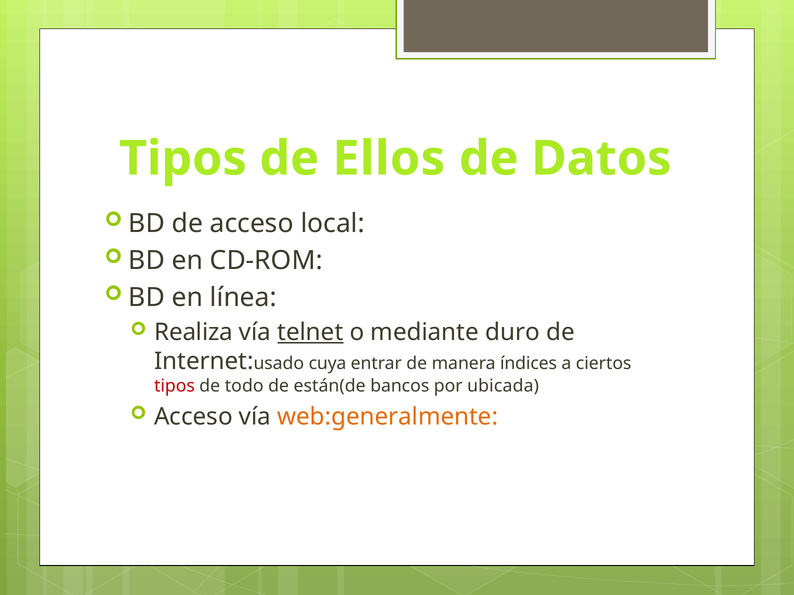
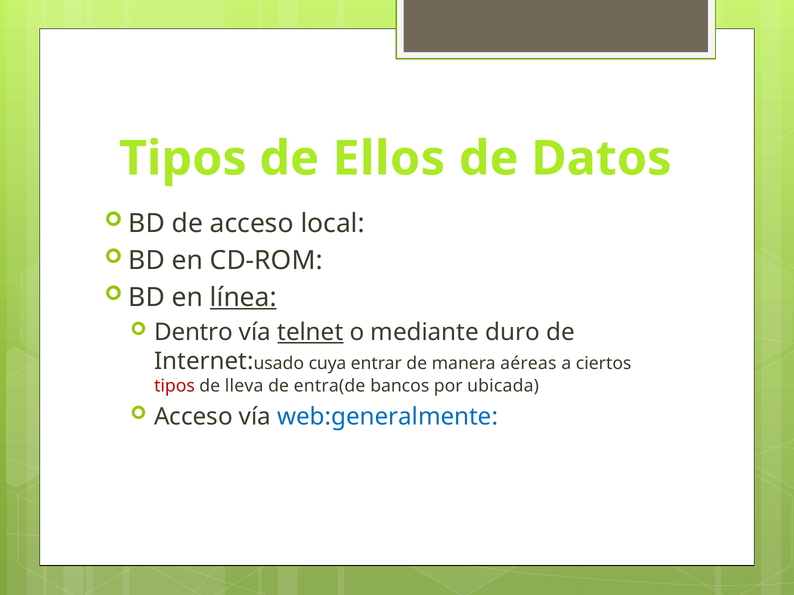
línea underline: none -> present
Realiza: Realiza -> Dentro
índices: índices -> aéreas
todo: todo -> lleva
están(de: están(de -> entra(de
web:generalmente colour: orange -> blue
